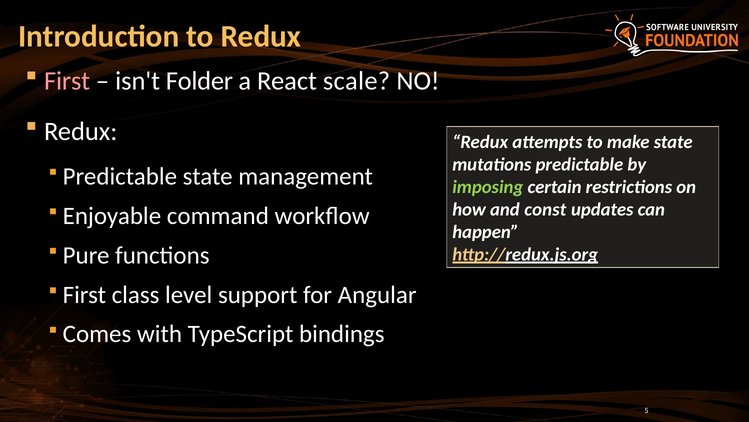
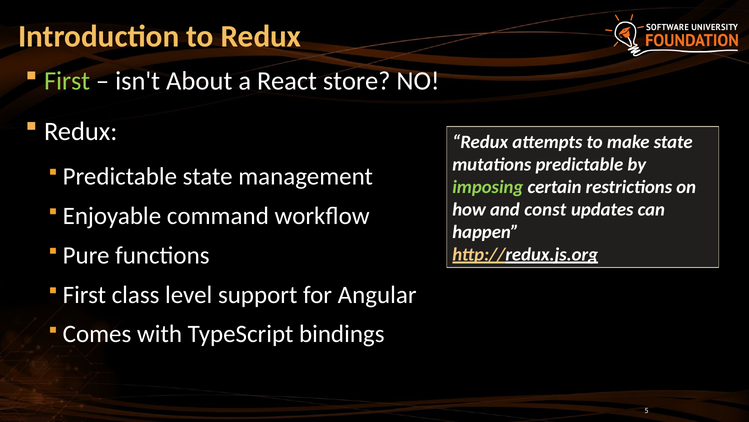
First at (67, 81) colour: pink -> light green
Folder: Folder -> About
scale: scale -> store
